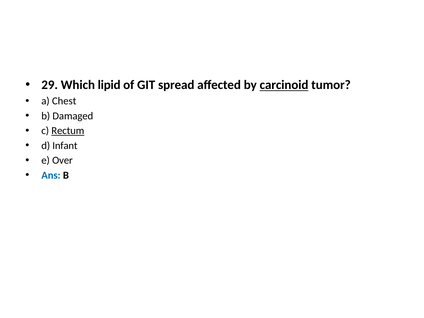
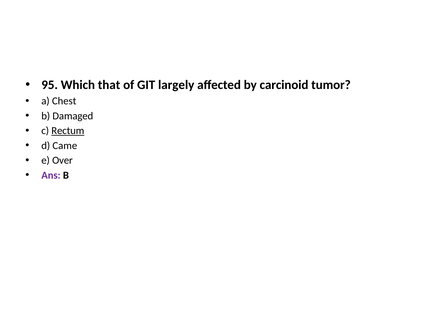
29: 29 -> 95
lipid: lipid -> that
spread: spread -> largely
carcinoid underline: present -> none
Infant: Infant -> Came
Ans colour: blue -> purple
